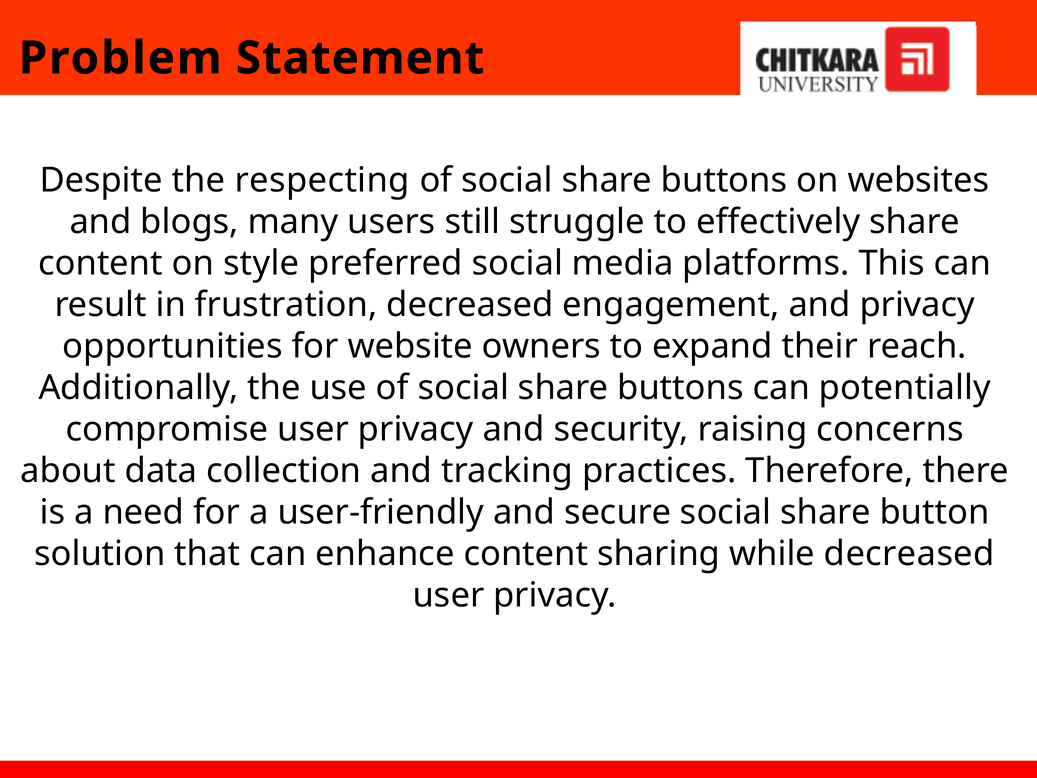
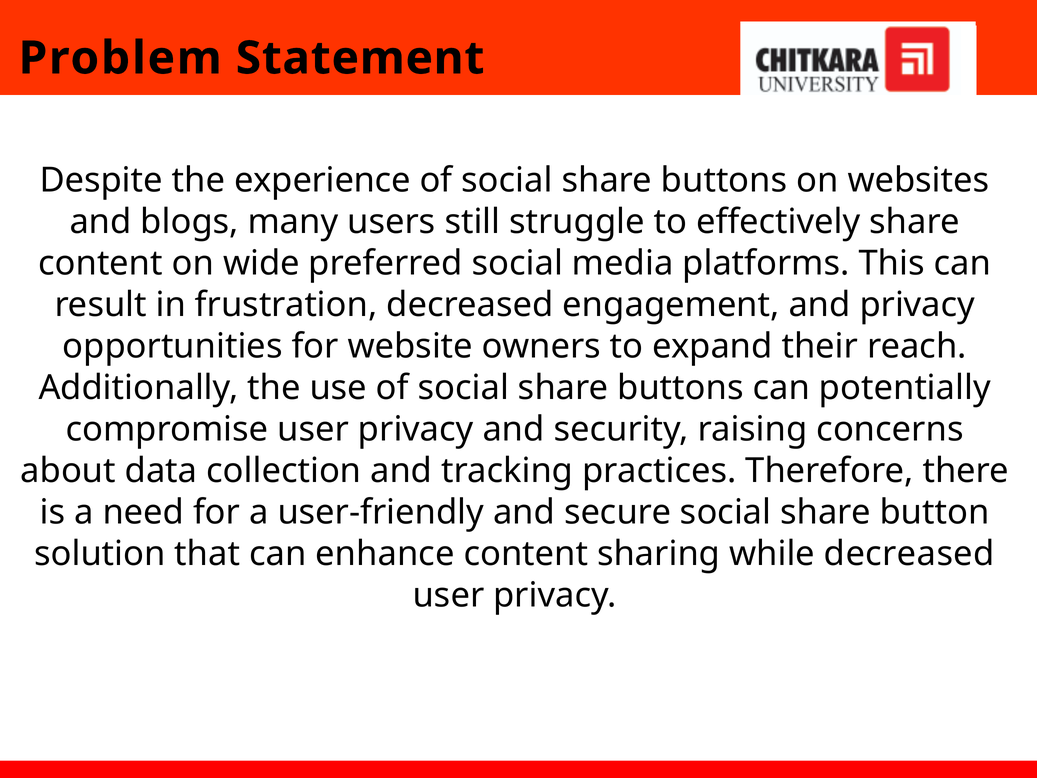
respecting: respecting -> experience
style: style -> wide
